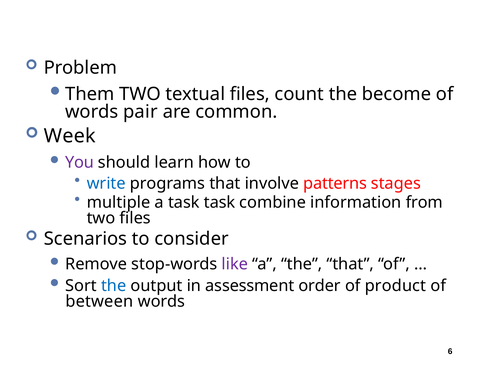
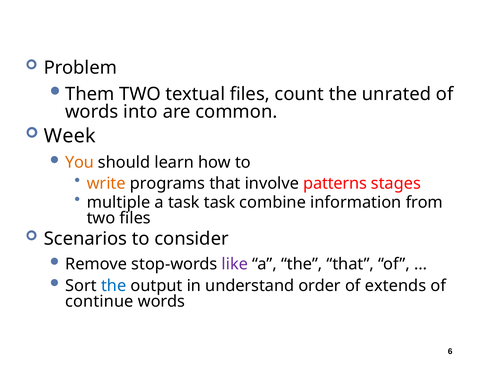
become: become -> unrated
pair: pair -> into
You colour: purple -> orange
write colour: blue -> orange
assessment: assessment -> understand
product: product -> extends
between: between -> continue
